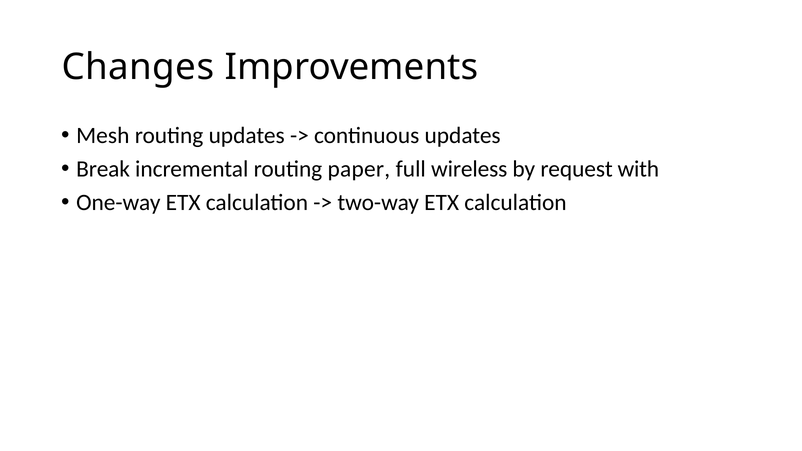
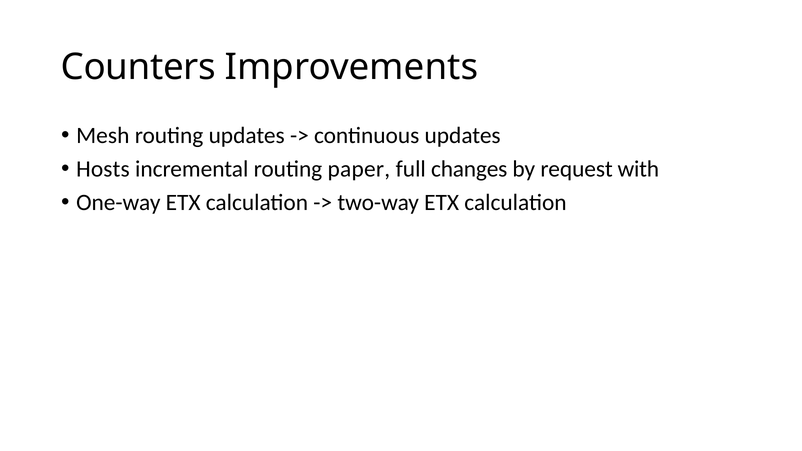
Changes: Changes -> Counters
Break: Break -> Hosts
wireless: wireless -> changes
